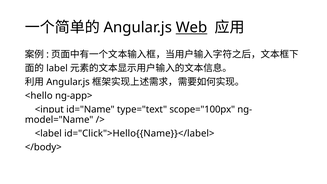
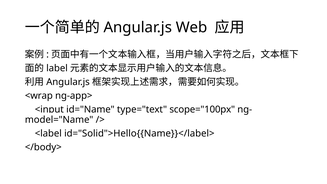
Web underline: present -> none
<hello: <hello -> <wrap
id="Click">Hello{{Name}}</label>: id="Click">Hello{{Name}}</label> -> id="Solid">Hello{{Name}}</label>
